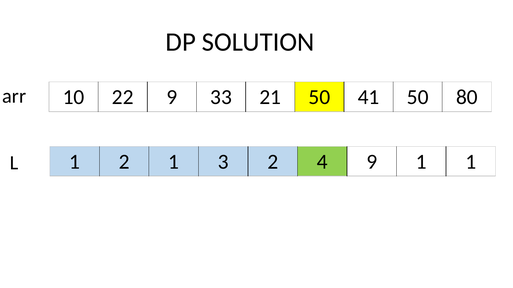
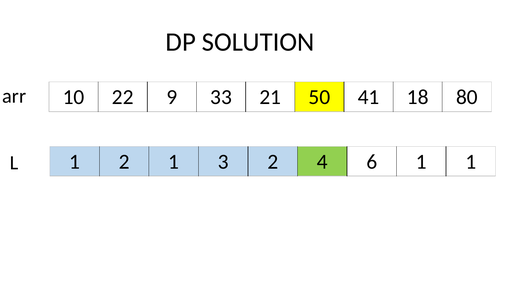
41 50: 50 -> 18
4 9: 9 -> 6
